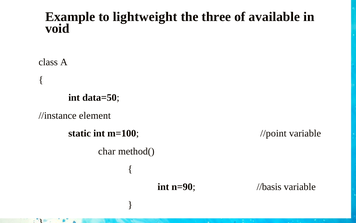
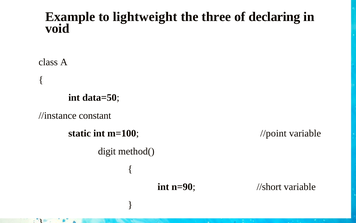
available: available -> declaring
element: element -> constant
char: char -> digit
//basis: //basis -> //short
